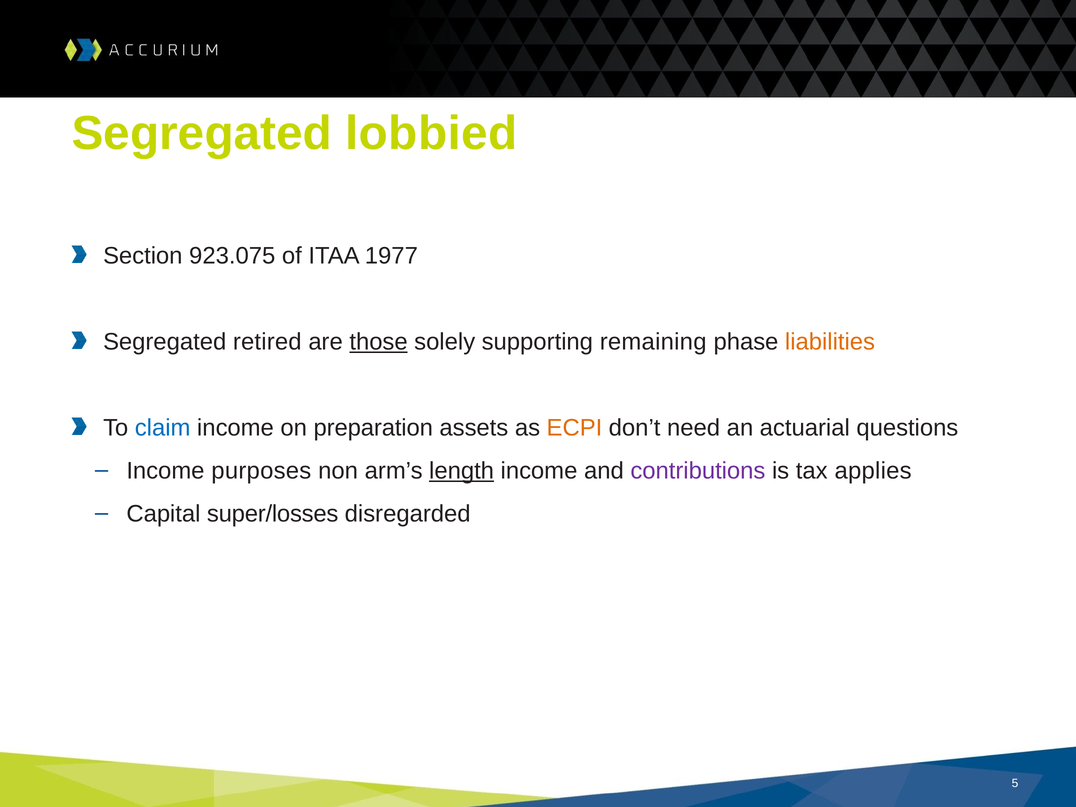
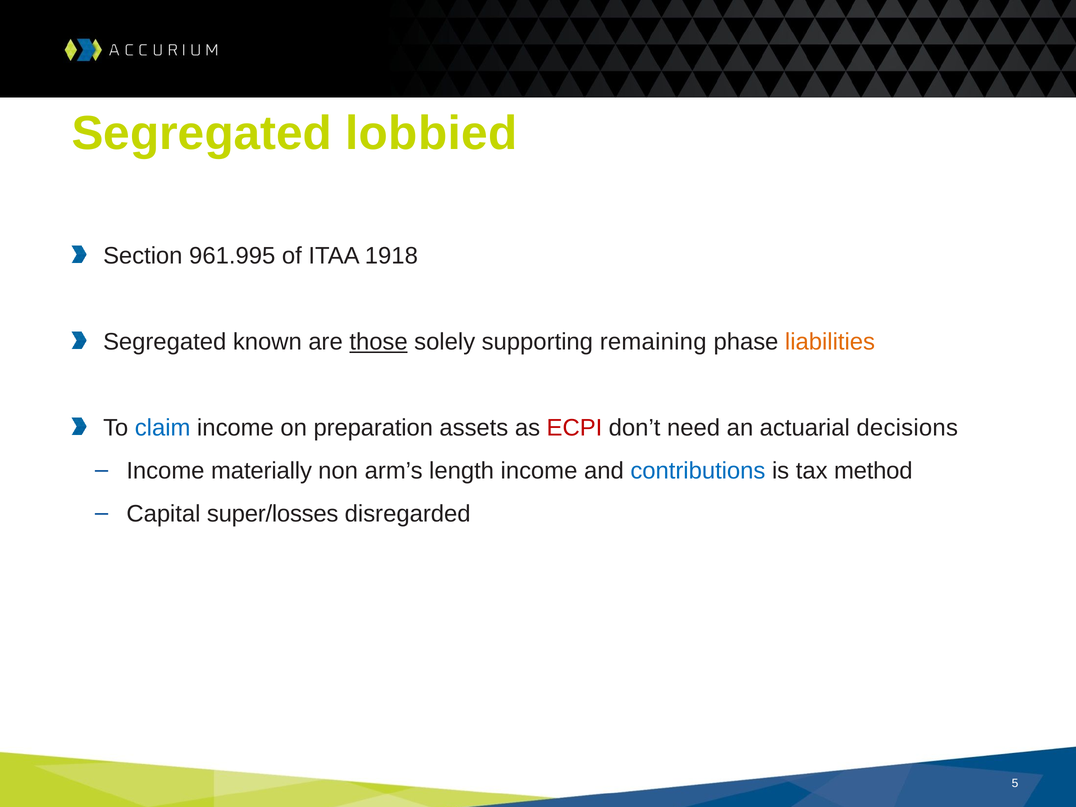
923.075: 923.075 -> 961.995
1977: 1977 -> 1918
retired: retired -> known
ECPI colour: orange -> red
questions: questions -> decisions
purposes: purposes -> materially
length underline: present -> none
contributions colour: purple -> blue
applies: applies -> method
